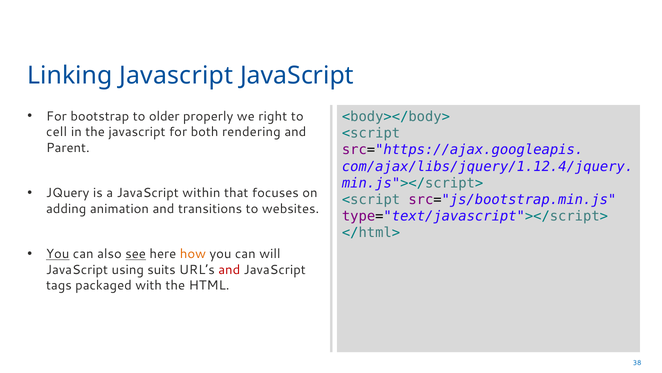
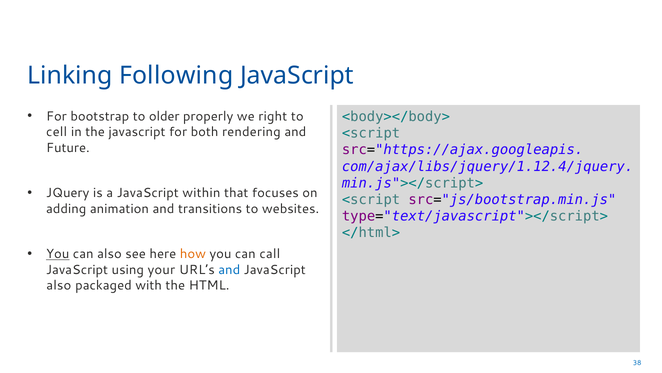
Linking Javascript: Javascript -> Following
Parent: Parent -> Future
see underline: present -> none
will: will -> call
suits: suits -> your
and at (229, 269) colour: red -> blue
tags at (59, 285): tags -> also
